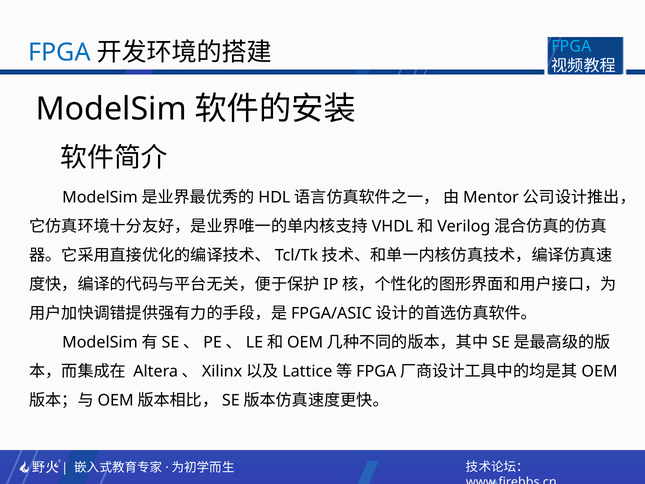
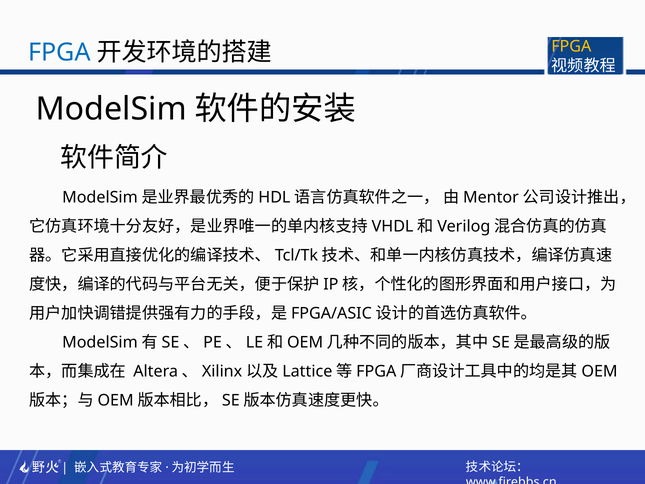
FPGA at (571, 46) colour: light blue -> yellow
